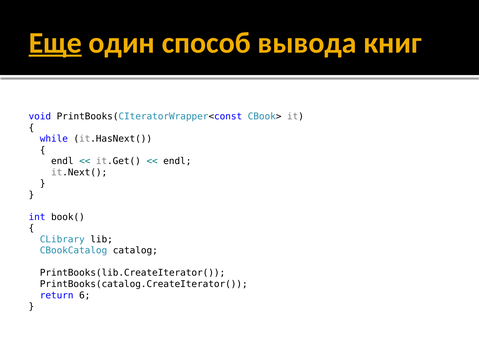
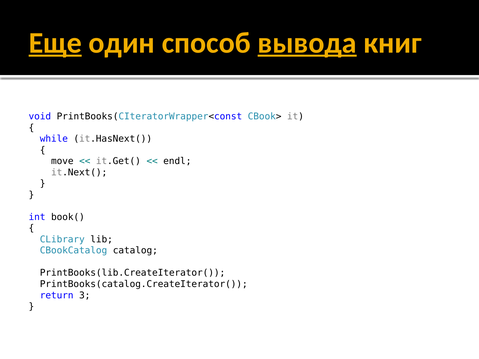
вывода underline: none -> present
endl at (62, 161): endl -> move
6: 6 -> 3
